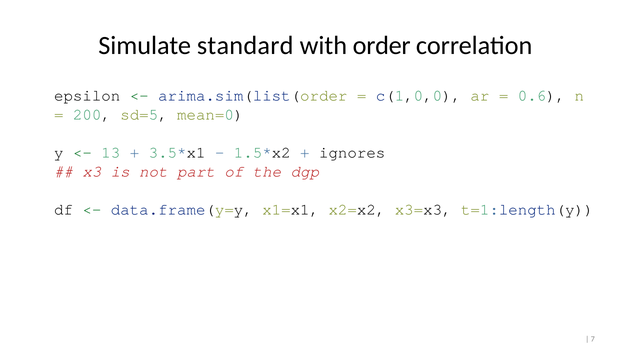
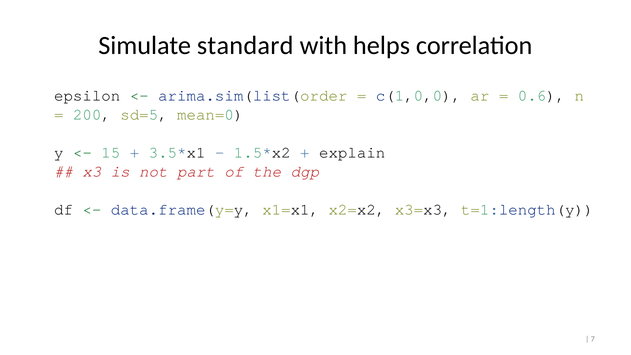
order: order -> helps
13: 13 -> 15
ignores: ignores -> explain
